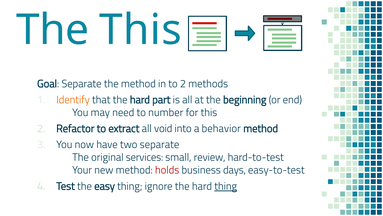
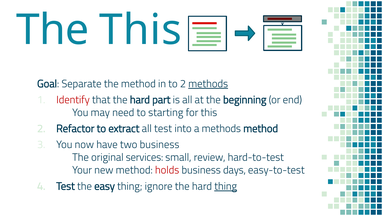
methods at (208, 84) underline: none -> present
Identify colour: orange -> red
number: number -> starting
all void: void -> test
a behavior: behavior -> methods
two separate: separate -> business
